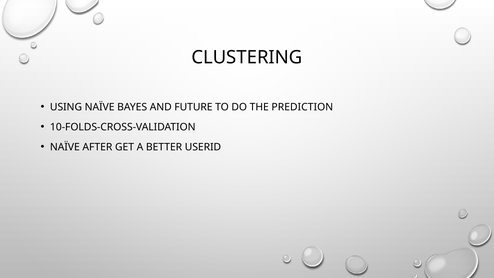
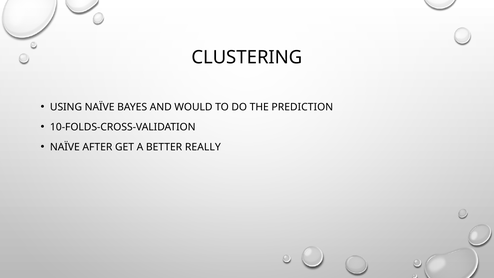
FUTURE: FUTURE -> WOULD
USERID: USERID -> REALLY
